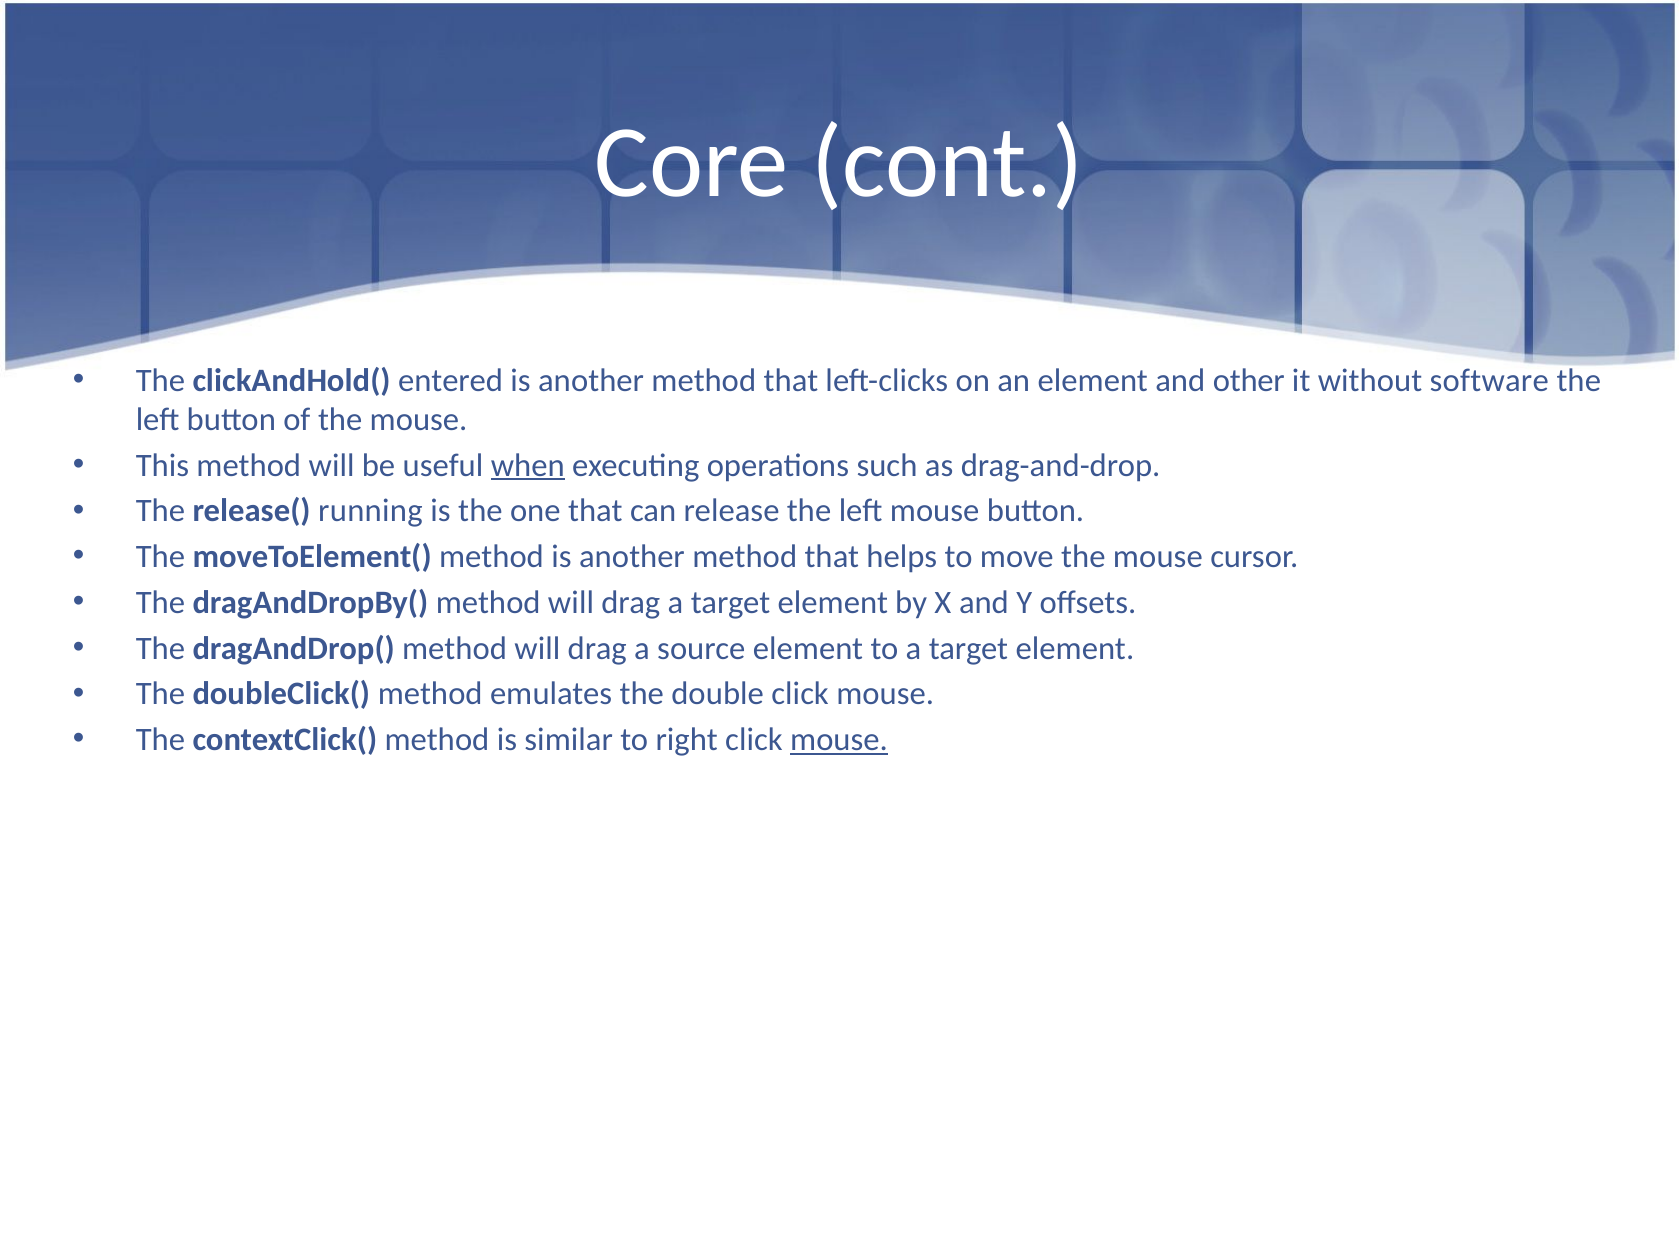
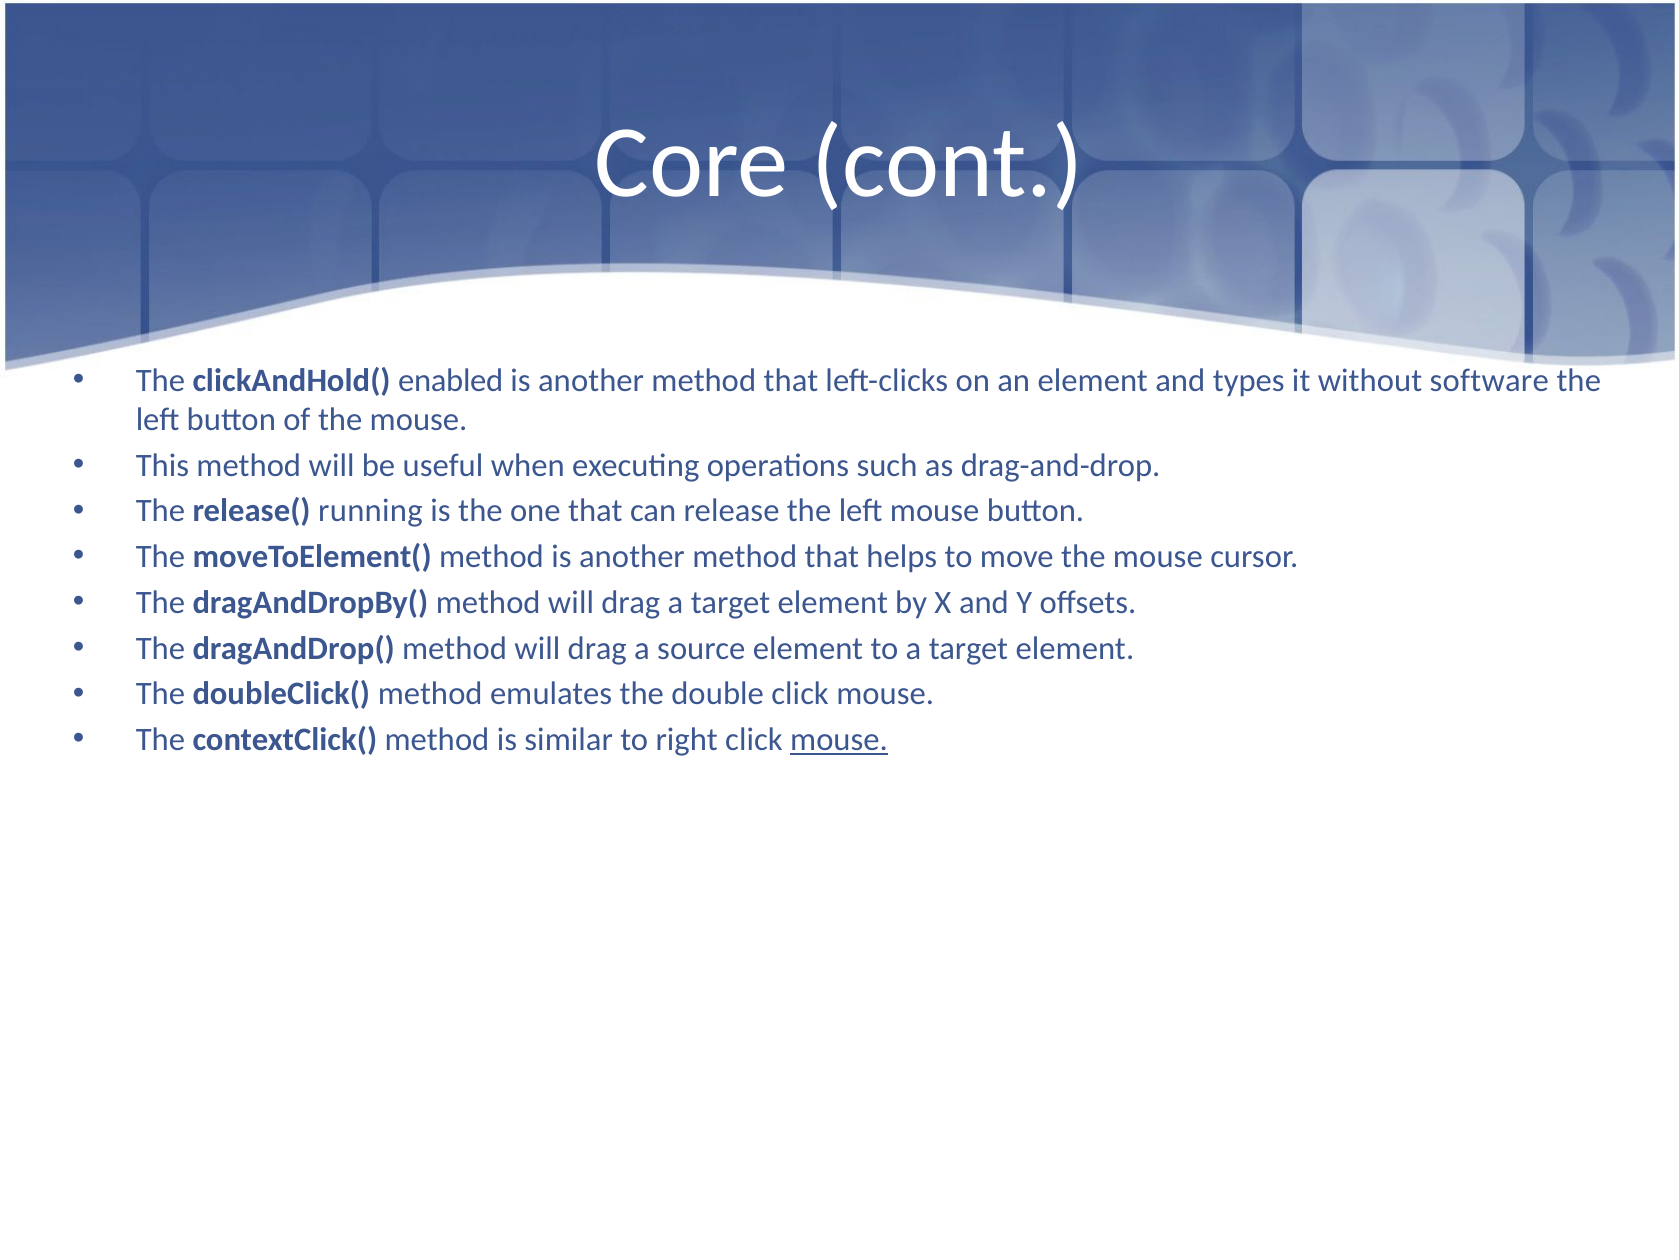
entered: entered -> enabled
other: other -> types
when underline: present -> none
